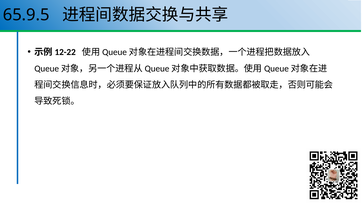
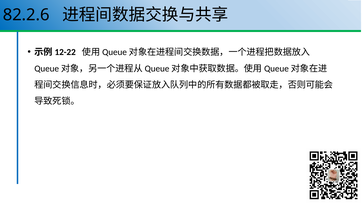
65.9.5: 65.9.5 -> 82.2.6
